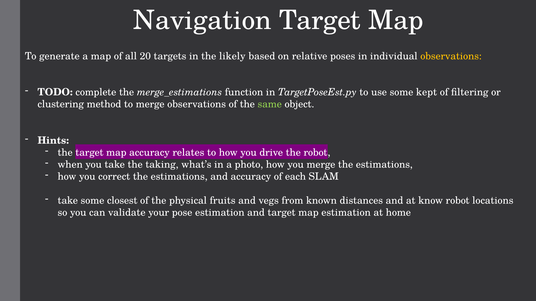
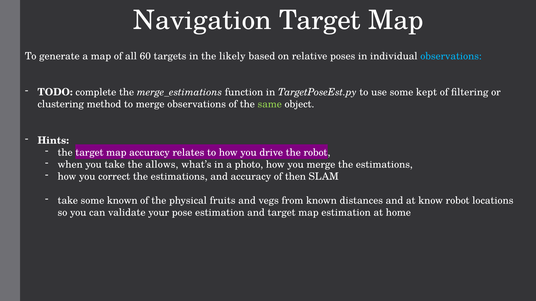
20: 20 -> 60
observations at (451, 56) colour: yellow -> light blue
taking: taking -> allows
each: each -> then
some closest: closest -> known
